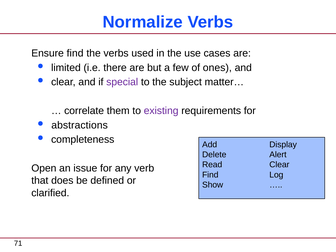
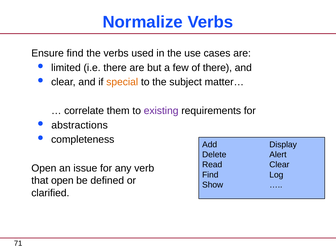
of ones: ones -> there
special colour: purple -> orange
that does: does -> open
